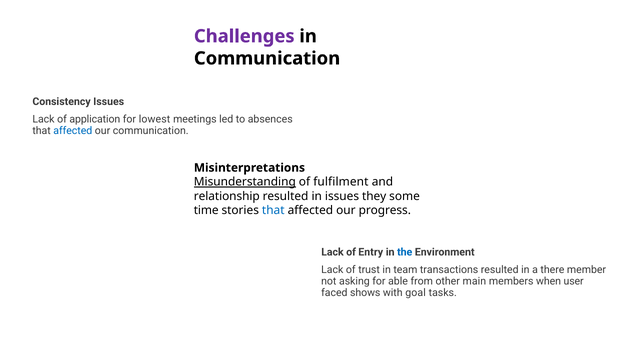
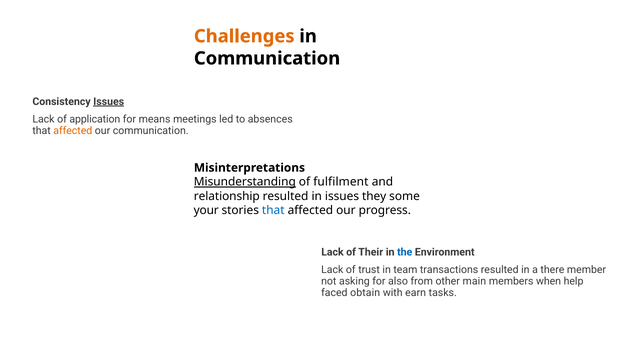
Challenges colour: purple -> orange
Issues at (109, 102) underline: none -> present
lowest: lowest -> means
affected at (73, 131) colour: blue -> orange
time: time -> your
Entry: Entry -> Their
able: able -> also
user: user -> help
shows: shows -> obtain
goal: goal -> earn
